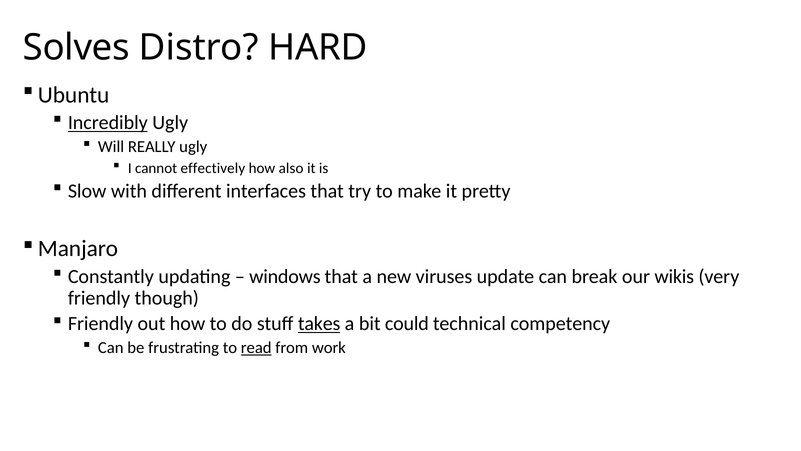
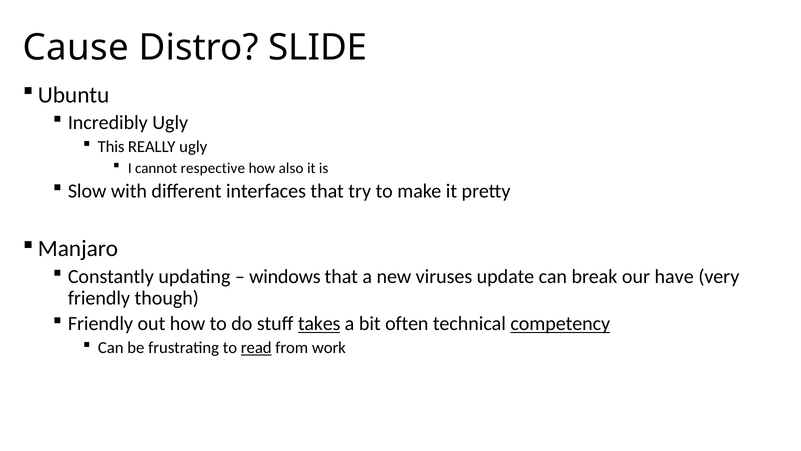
Solves: Solves -> Cause
HARD: HARD -> SLIDE
Incredibly underline: present -> none
Will: Will -> This
effectively: effectively -> respective
wikis: wikis -> have
could: could -> often
competency underline: none -> present
